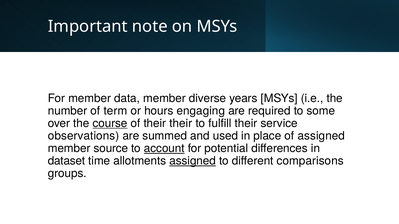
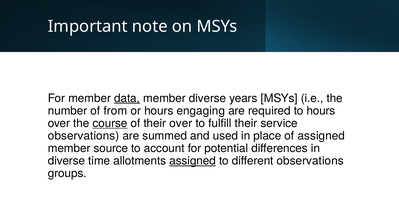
data underline: none -> present
term: term -> from
to some: some -> hours
their their: their -> over
account underline: present -> none
dataset at (66, 161): dataset -> diverse
different comparisons: comparisons -> observations
